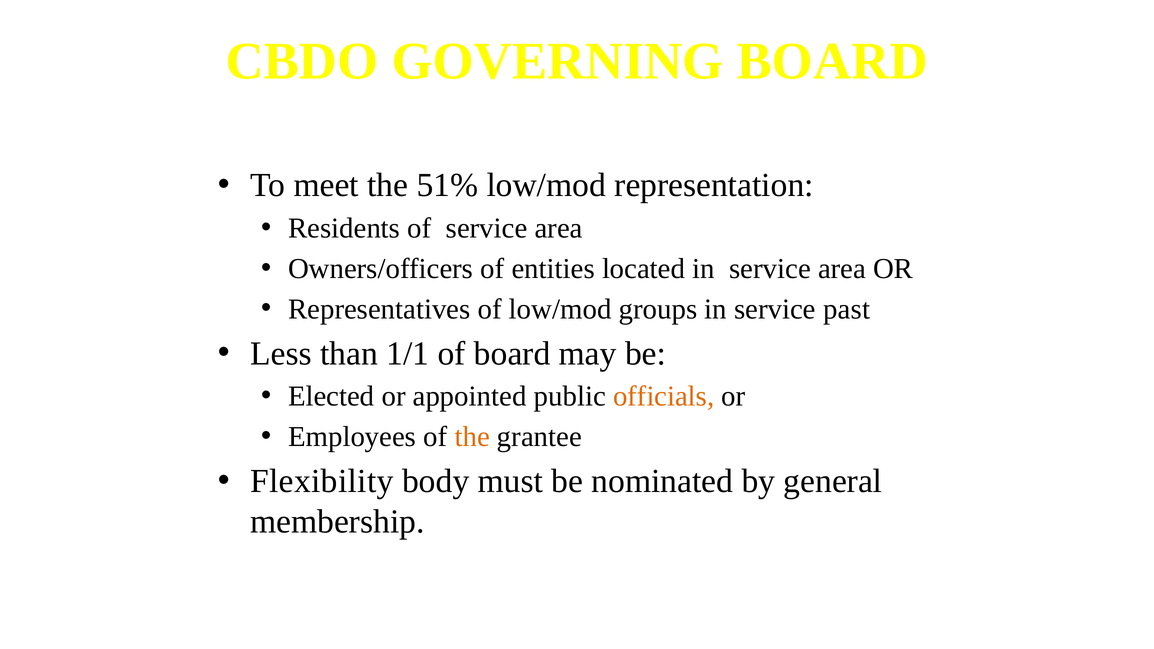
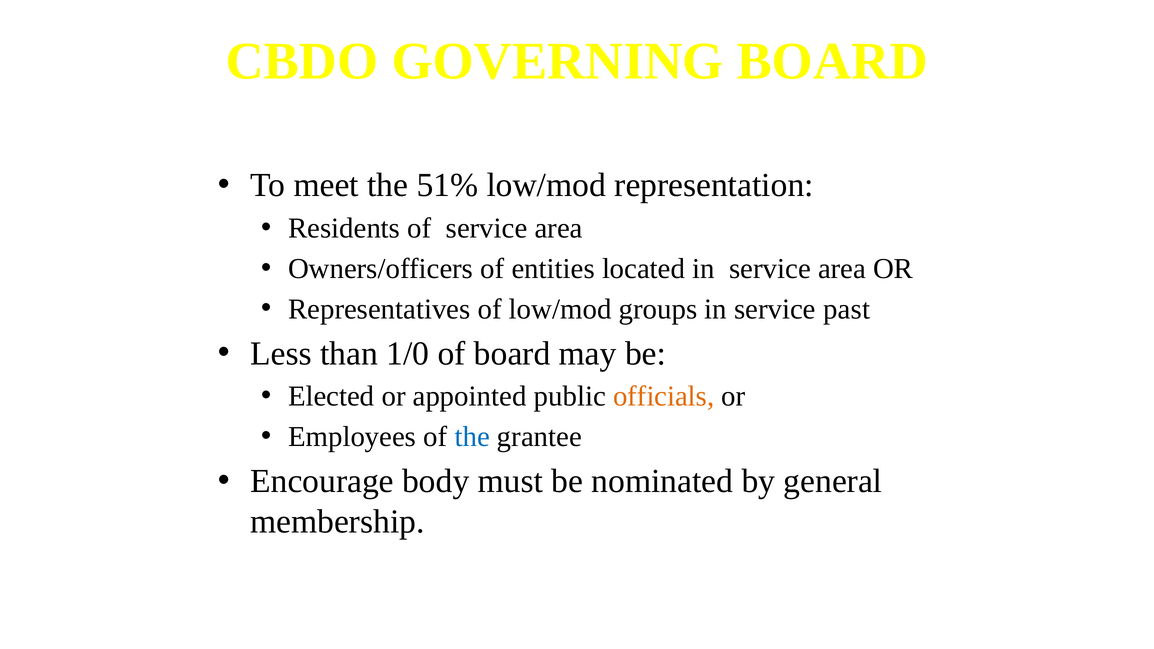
1/1: 1/1 -> 1/0
the at (472, 437) colour: orange -> blue
Flexibility: Flexibility -> Encourage
